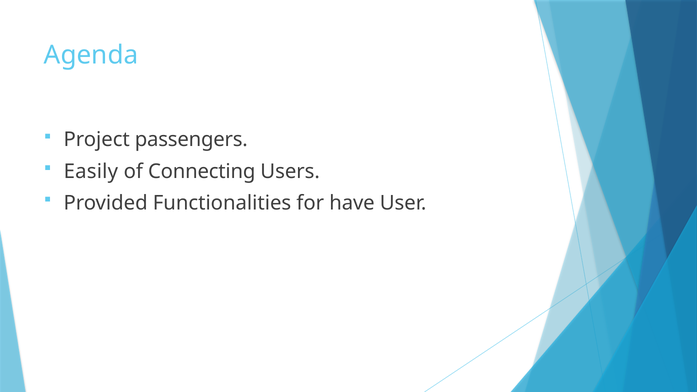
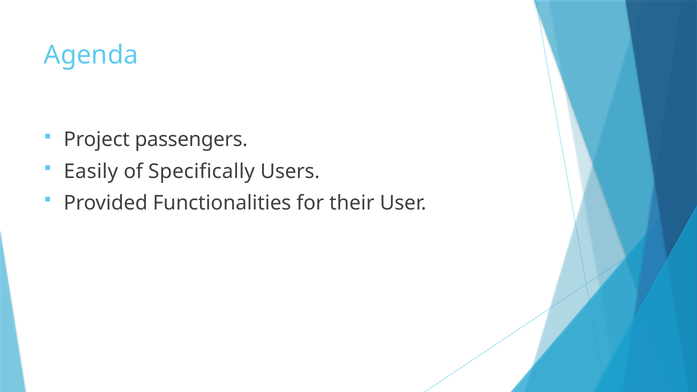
Connecting: Connecting -> Specifically
have: have -> their
